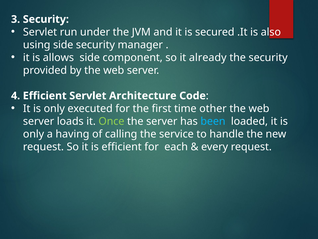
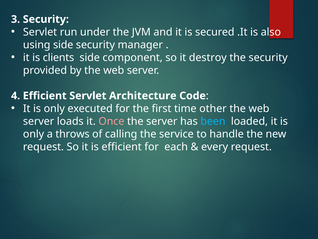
allows: allows -> clients
already: already -> destroy
Once colour: light green -> pink
having: having -> throws
